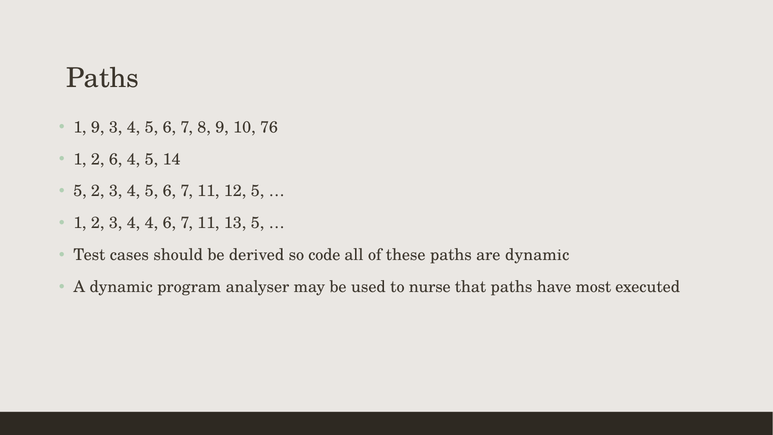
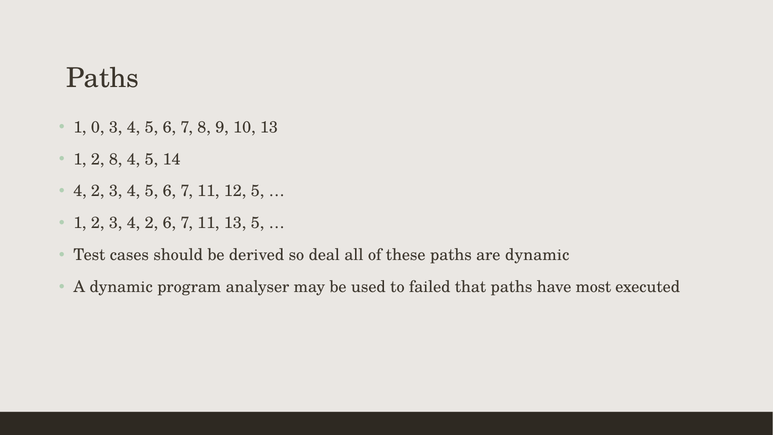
1 9: 9 -> 0
10 76: 76 -> 13
2 6: 6 -> 8
5 at (80, 191): 5 -> 4
3 4 4: 4 -> 2
code: code -> deal
nurse: nurse -> failed
